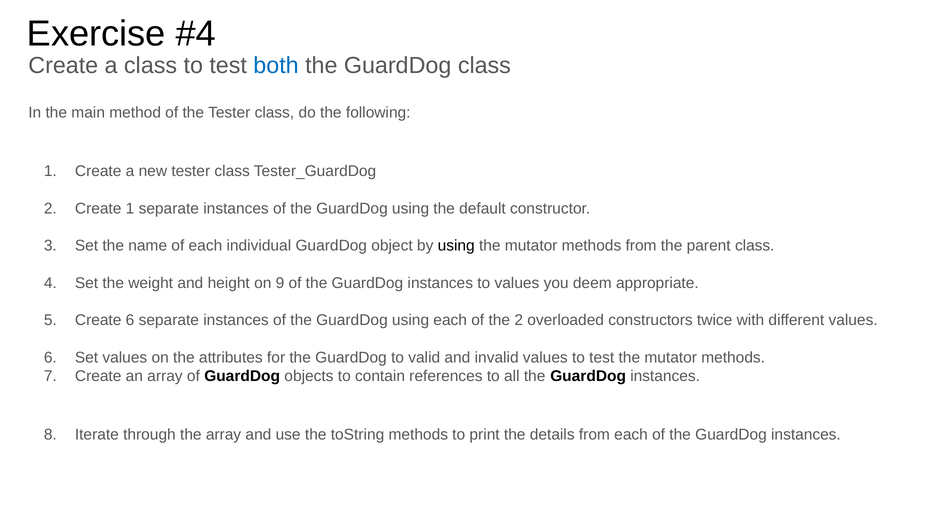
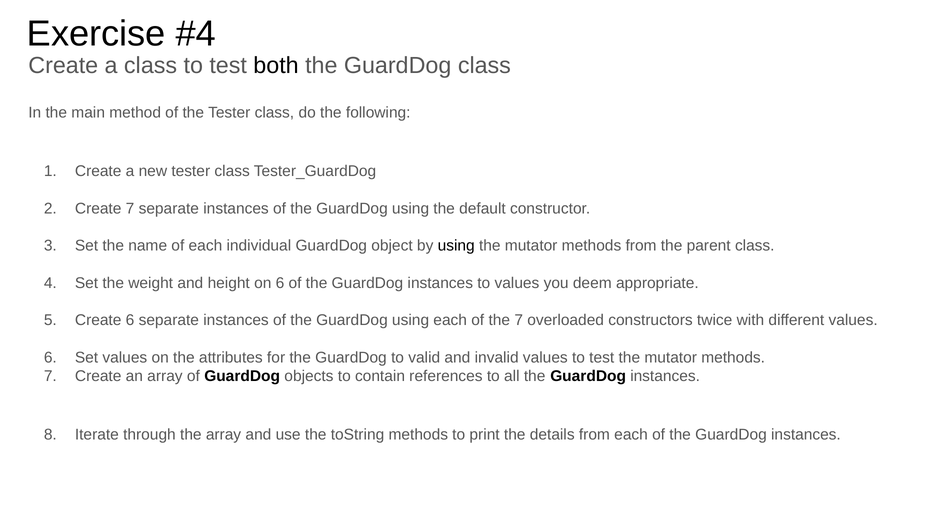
both colour: blue -> black
Create 1: 1 -> 7
on 9: 9 -> 6
the 2: 2 -> 7
